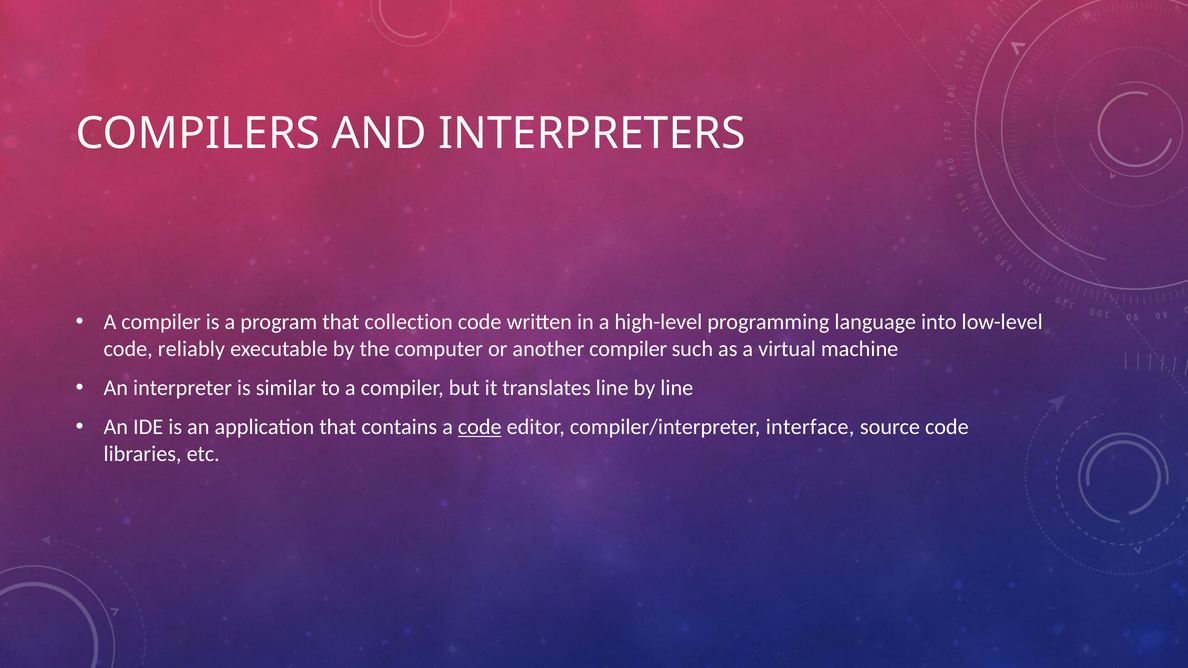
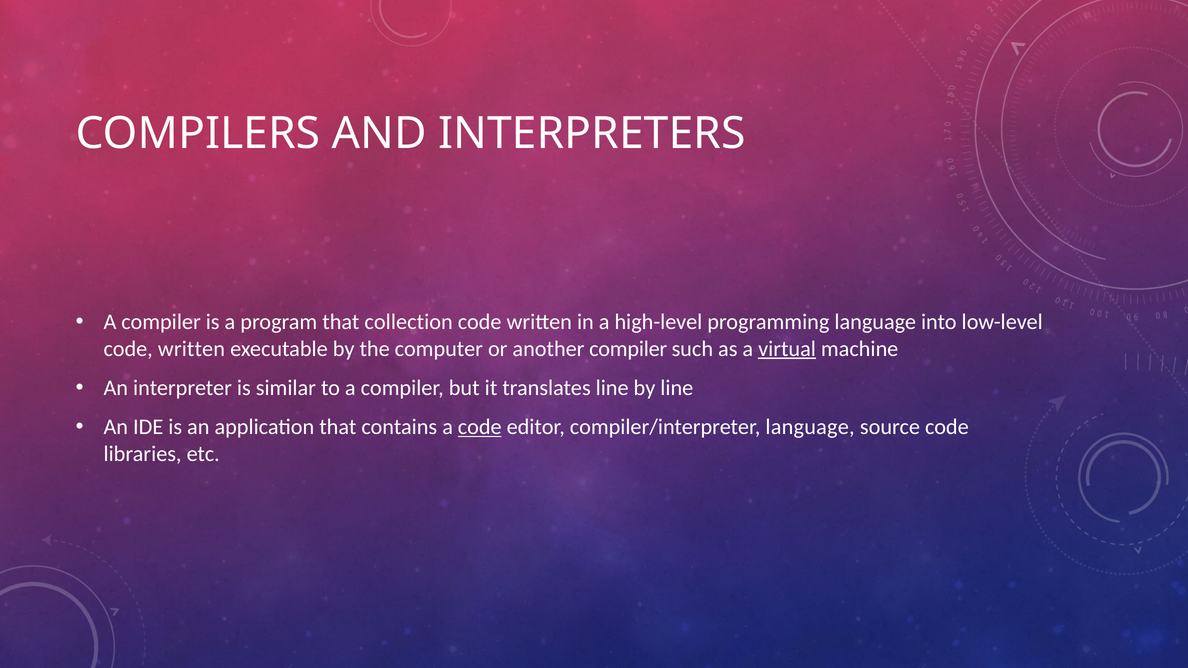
reliably at (191, 349): reliably -> written
virtual underline: none -> present
compiler/interpreter interface: interface -> language
